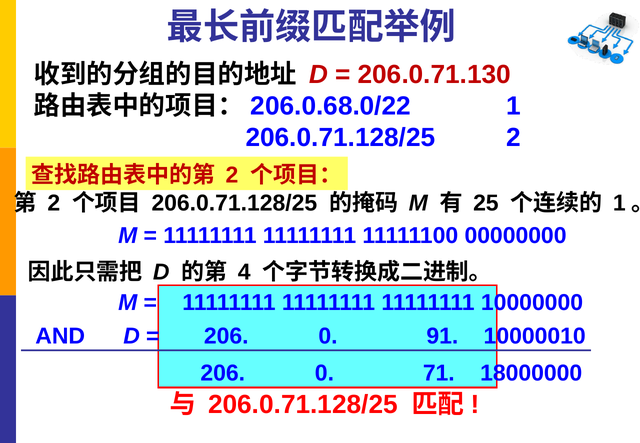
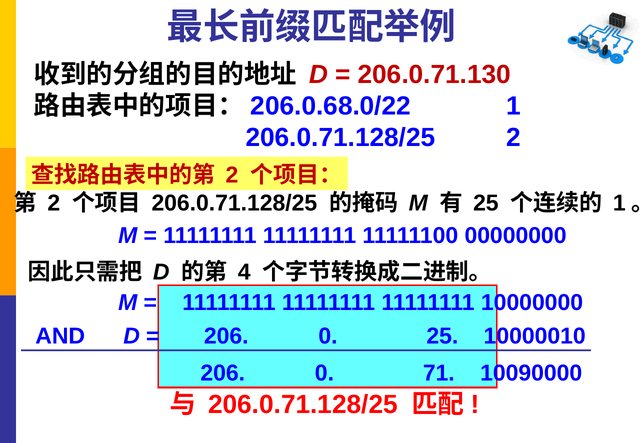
0 91: 91 -> 25
18000000: 18000000 -> 10090000
